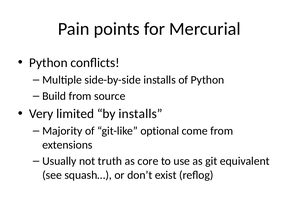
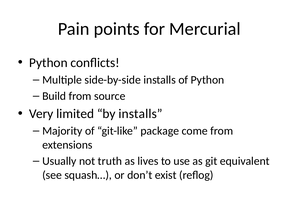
optional: optional -> package
core: core -> lives
